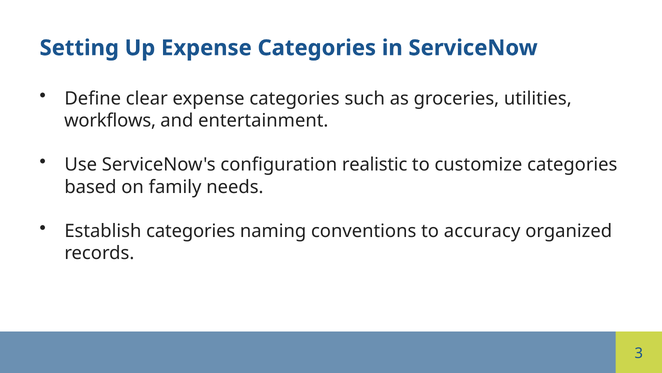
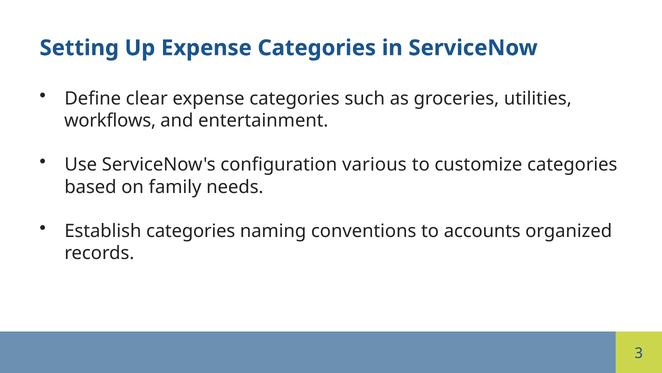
realistic: realistic -> various
accuracy: accuracy -> accounts
